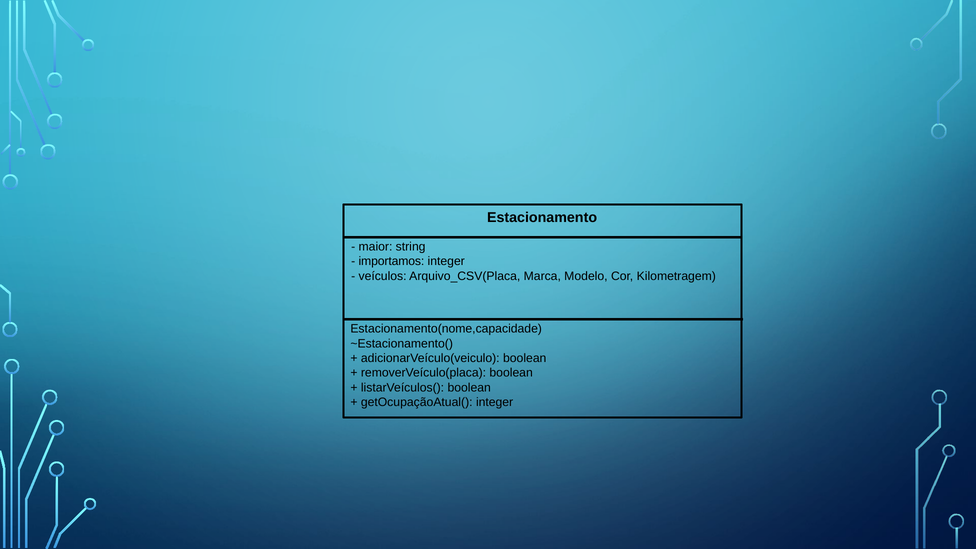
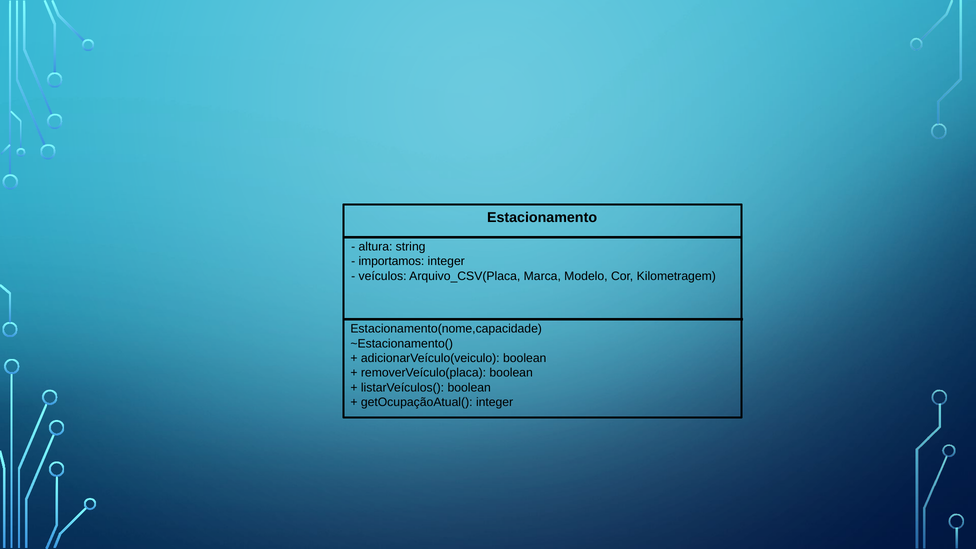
maior: maior -> altura
